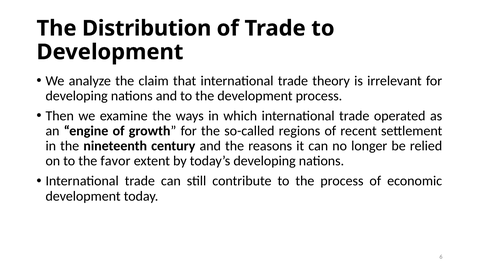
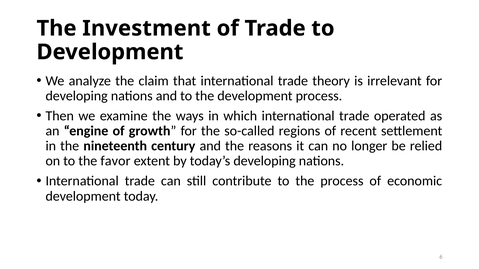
Distribution: Distribution -> Investment
